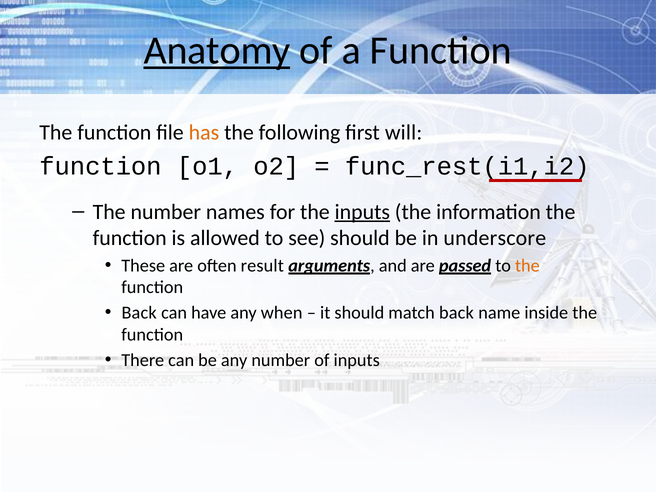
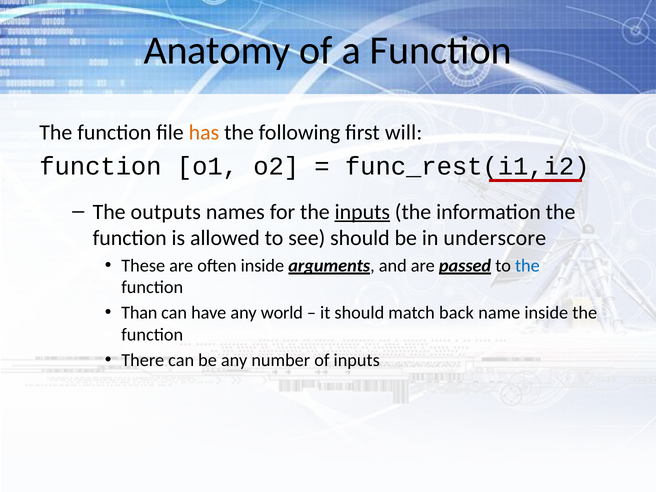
Anatomy underline: present -> none
The number: number -> outputs
often result: result -> inside
the at (527, 266) colour: orange -> blue
Back at (139, 313): Back -> Than
when: when -> world
